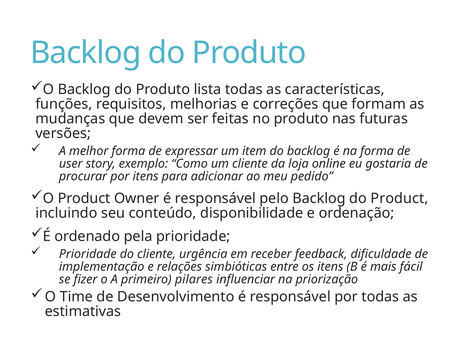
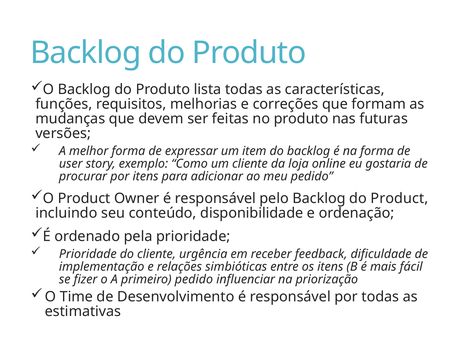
primeiro pilares: pilares -> pedido
